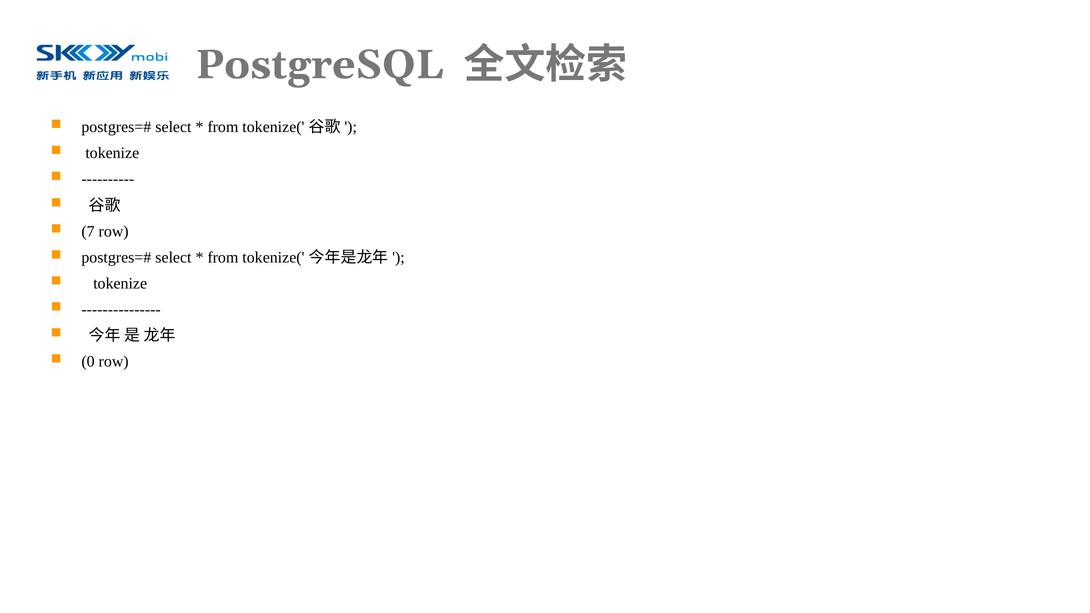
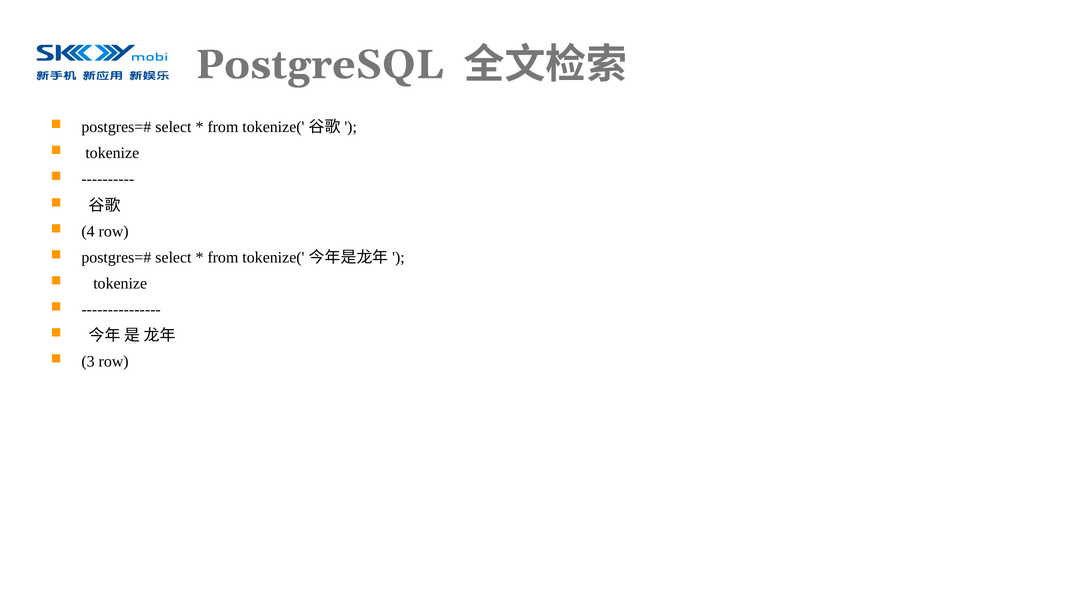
7: 7 -> 4
0: 0 -> 3
